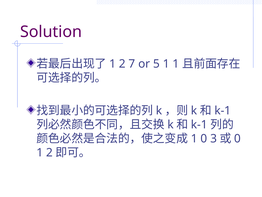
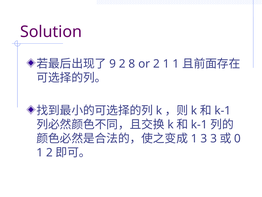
1 at (113, 64): 1 -> 9
7: 7 -> 8
or 5: 5 -> 2
1 0: 0 -> 3
